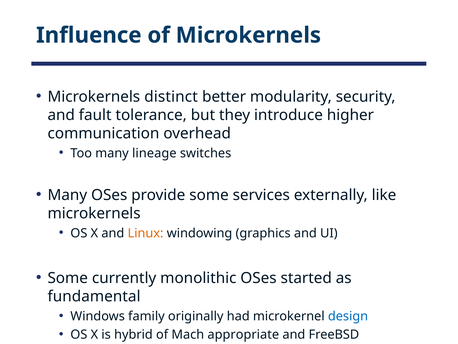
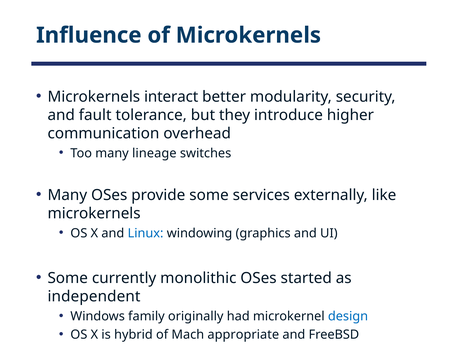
distinct: distinct -> interact
Linux colour: orange -> blue
fundamental: fundamental -> independent
